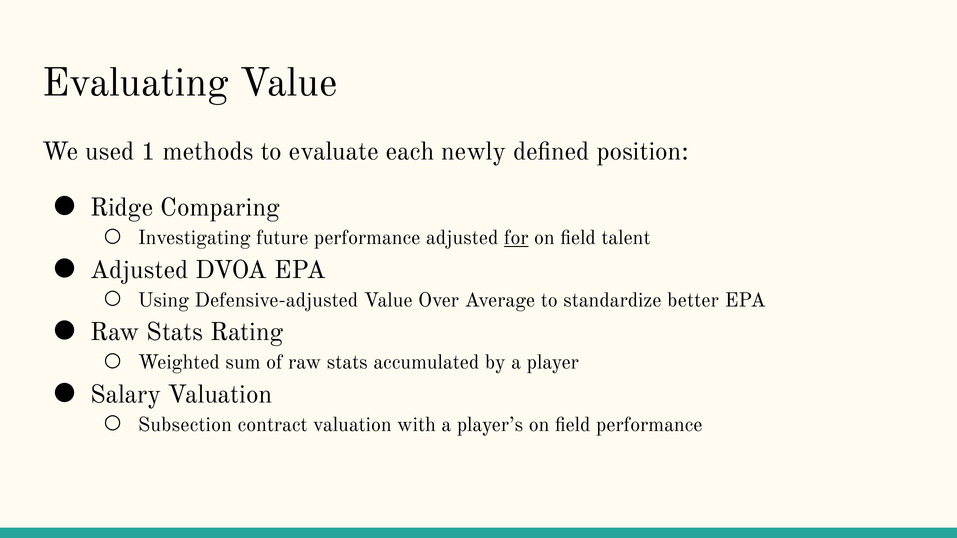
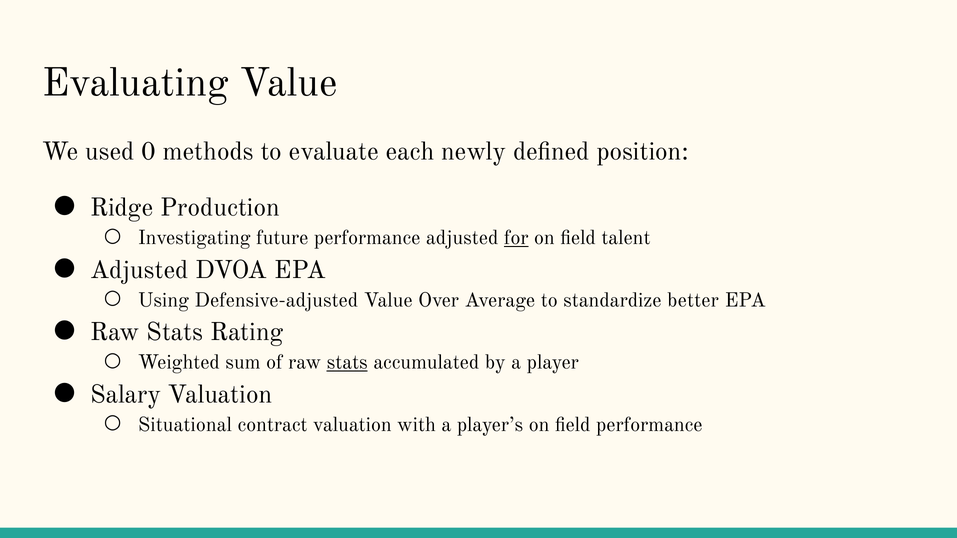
1: 1 -> 0
Comparing: Comparing -> Production
stats at (347, 363) underline: none -> present
Subsection: Subsection -> Situational
